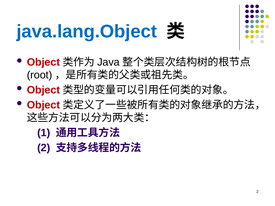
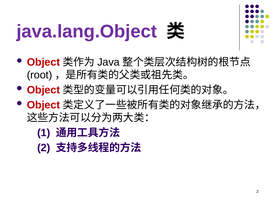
java.lang.Object colour: blue -> purple
